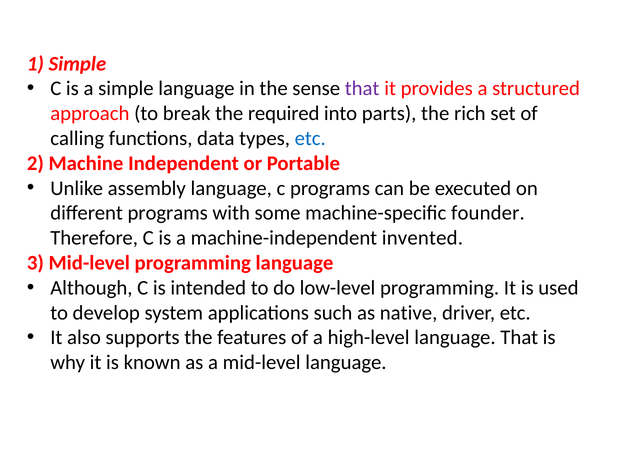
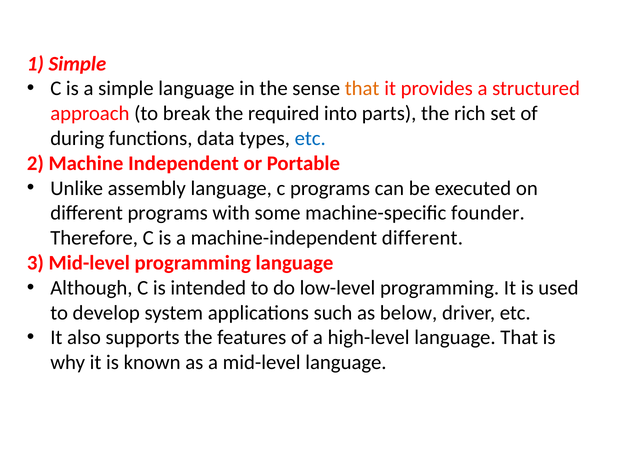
that at (362, 89) colour: purple -> orange
calling: calling -> during
machine-independent invented: invented -> different
native: native -> below
